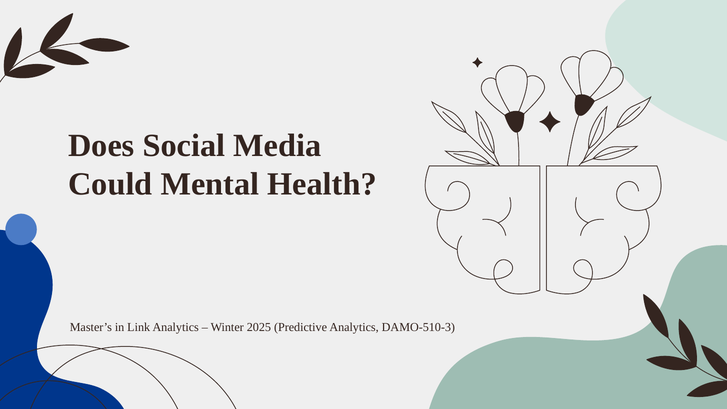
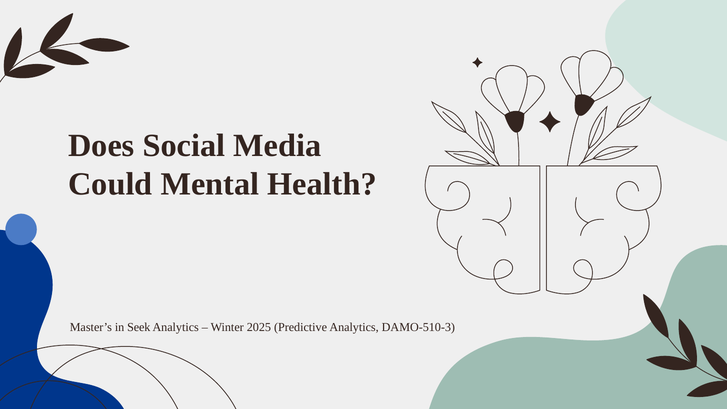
Link: Link -> Seek
